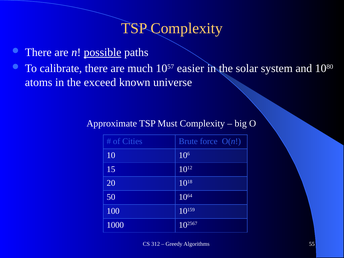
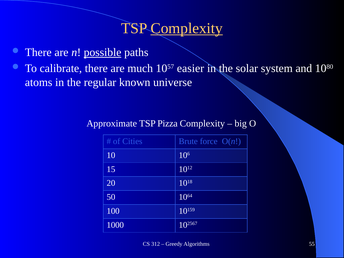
Complexity at (187, 28) underline: none -> present
exceed: exceed -> regular
Must: Must -> Pizza
